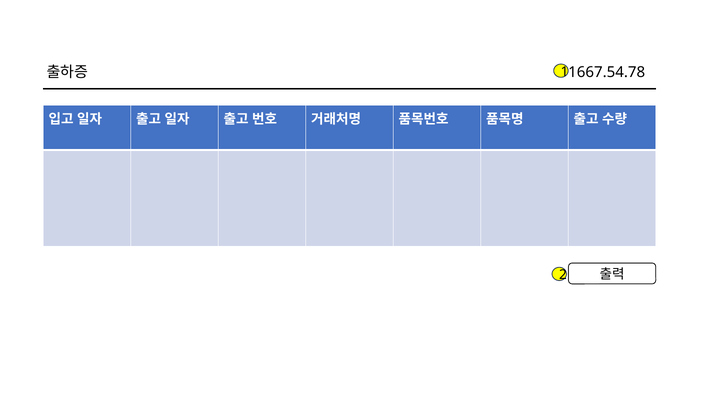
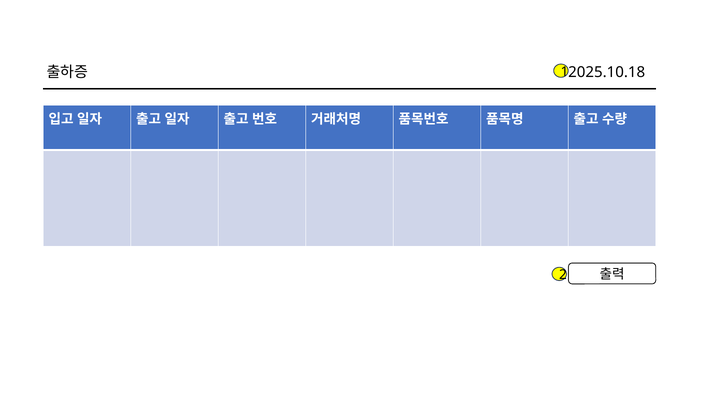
1667.54.78: 1667.54.78 -> 2025.10.18
